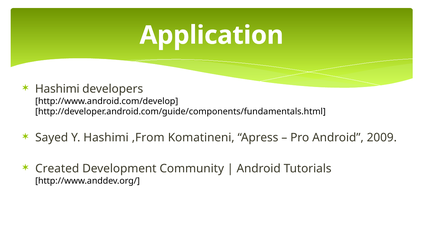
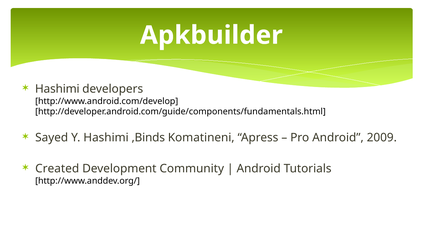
Application: Application -> Apkbuilder
,From: ,From -> ,Binds
